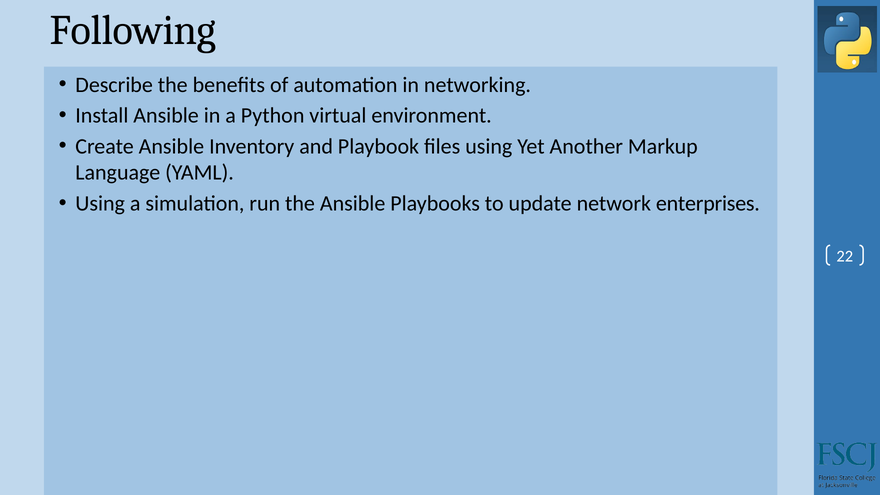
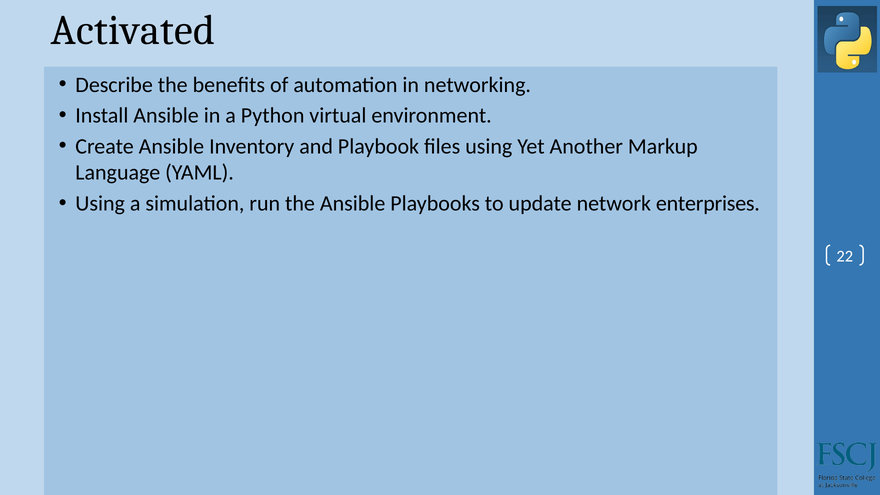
Following: Following -> Activated
